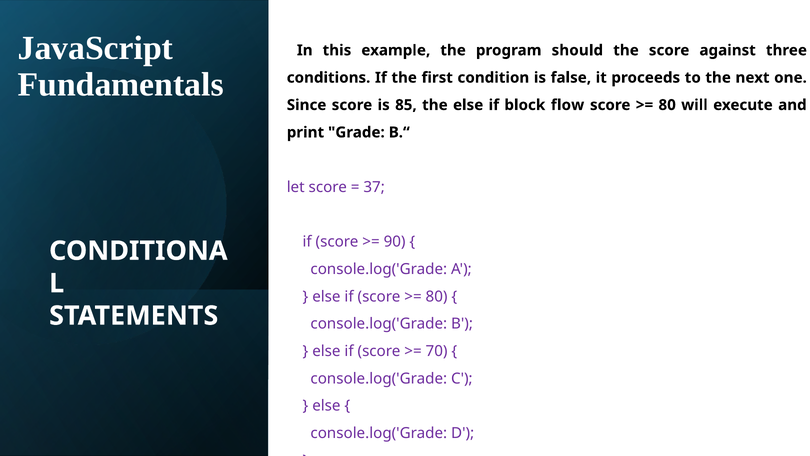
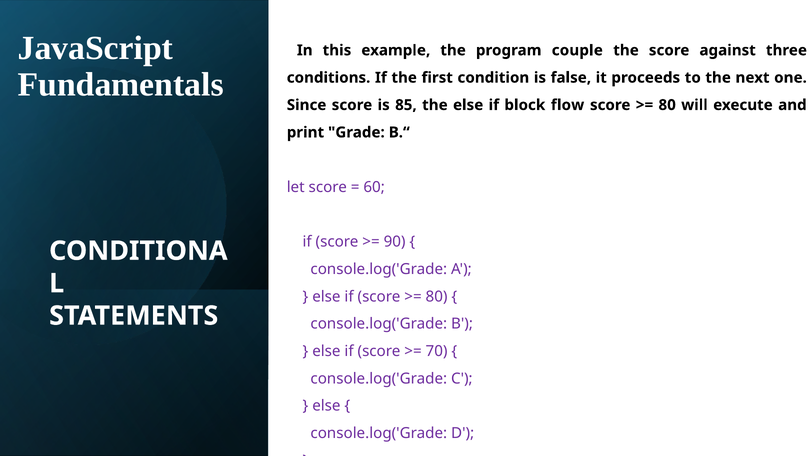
should: should -> couple
37: 37 -> 60
